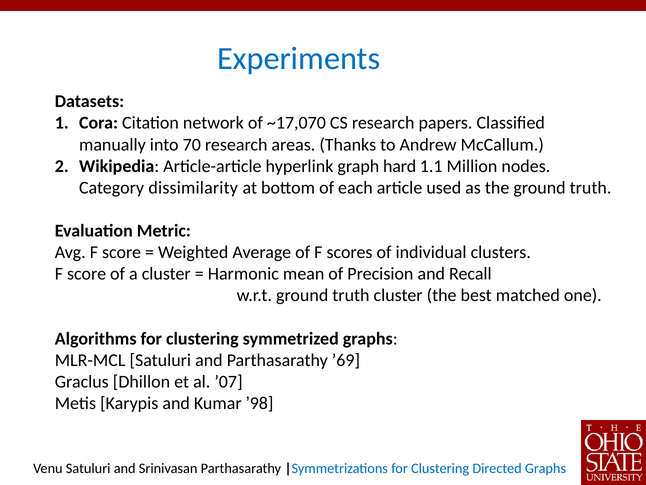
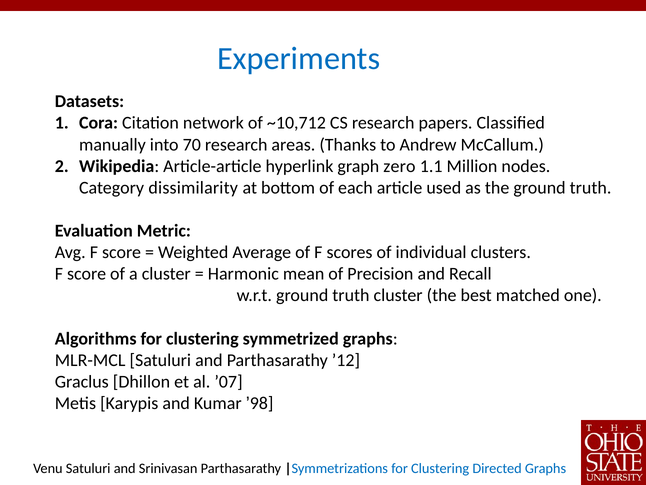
~17,070: ~17,070 -> ~10,712
hard: hard -> zero
’69: ’69 -> ’12
